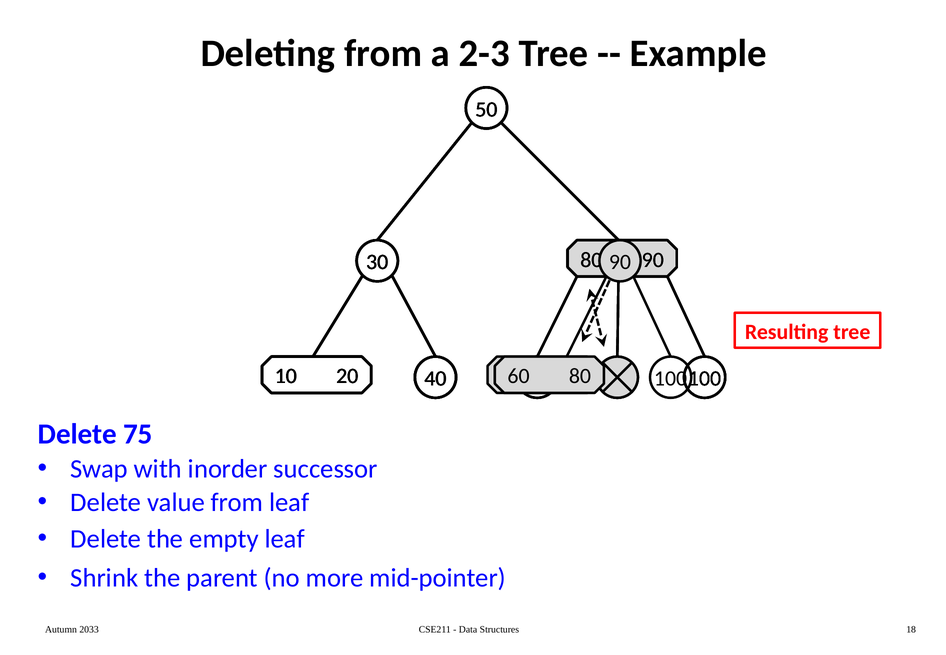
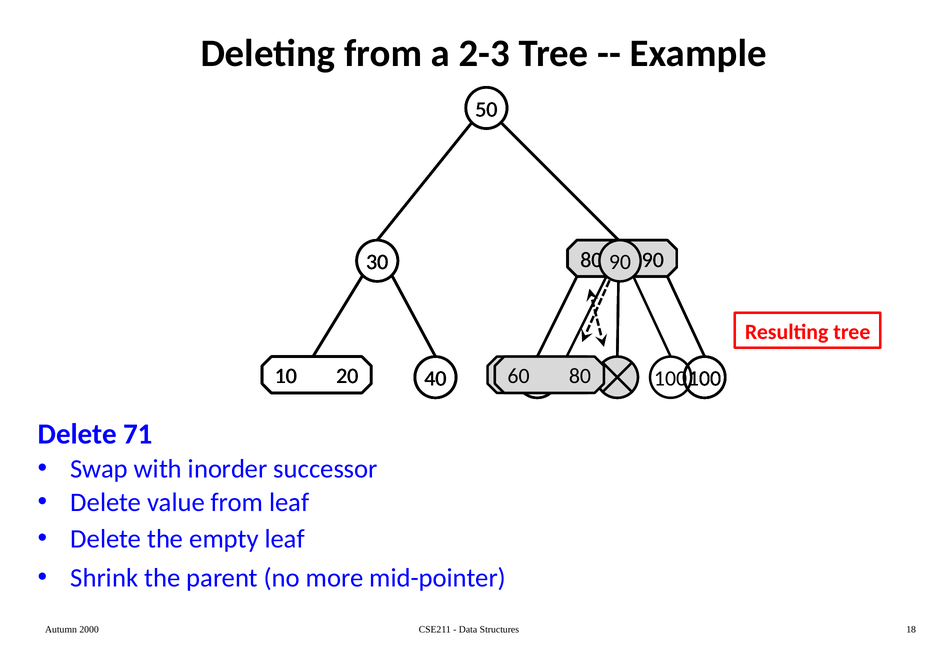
75: 75 -> 71
2033: 2033 -> 2000
